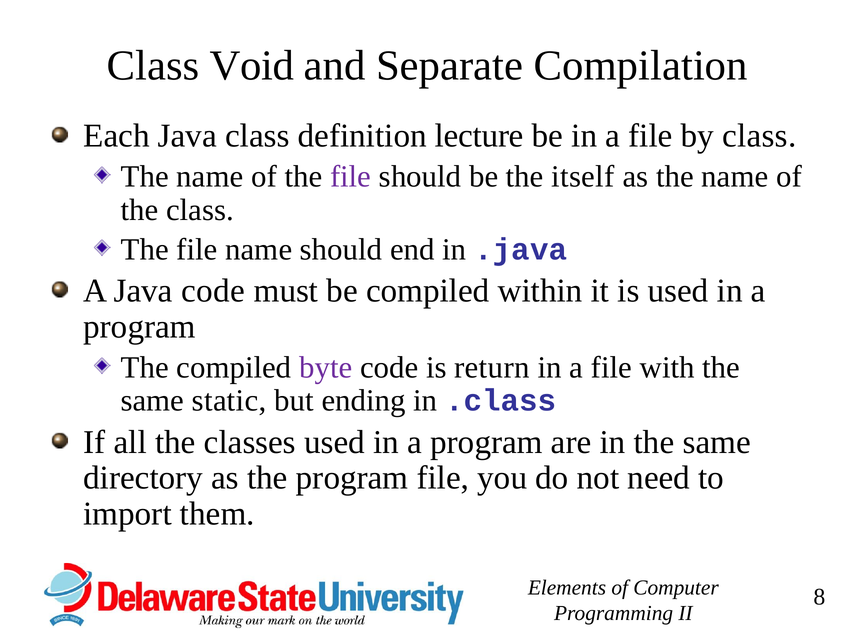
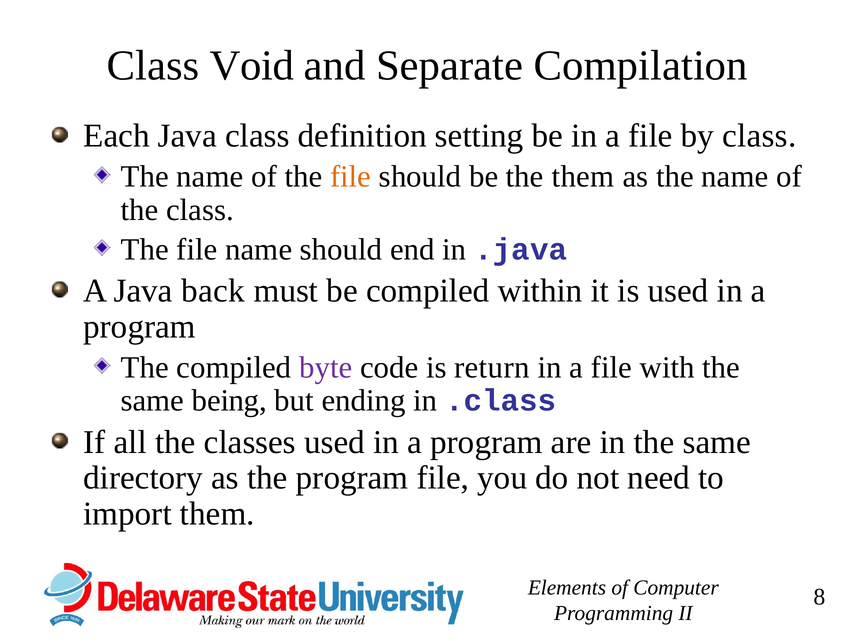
lecture: lecture -> setting
file at (351, 177) colour: purple -> orange
the itself: itself -> them
Java code: code -> back
static: static -> being
